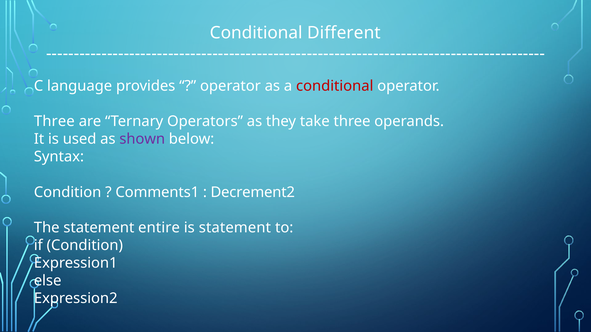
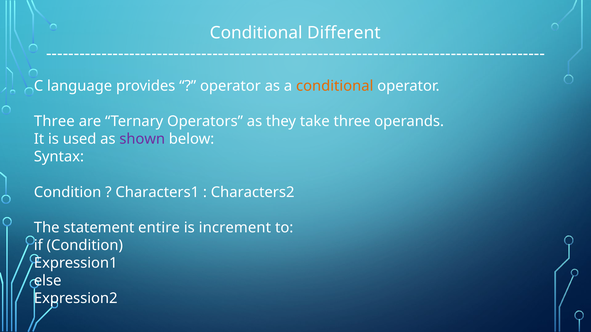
conditional at (335, 86) colour: red -> orange
Comments1: Comments1 -> Characters1
Decrement2: Decrement2 -> Characters2
is statement: statement -> increment
